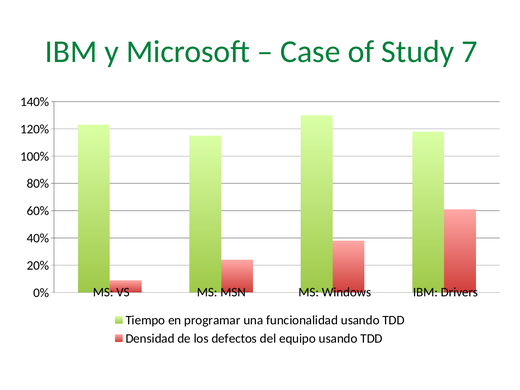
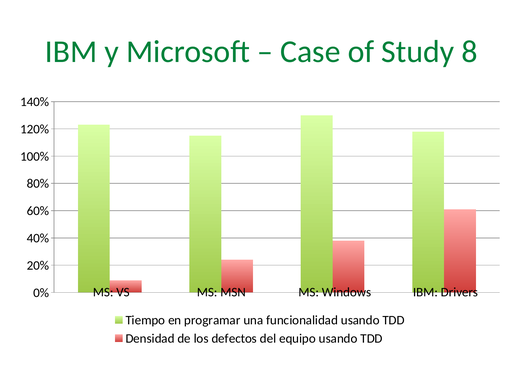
7: 7 -> 8
